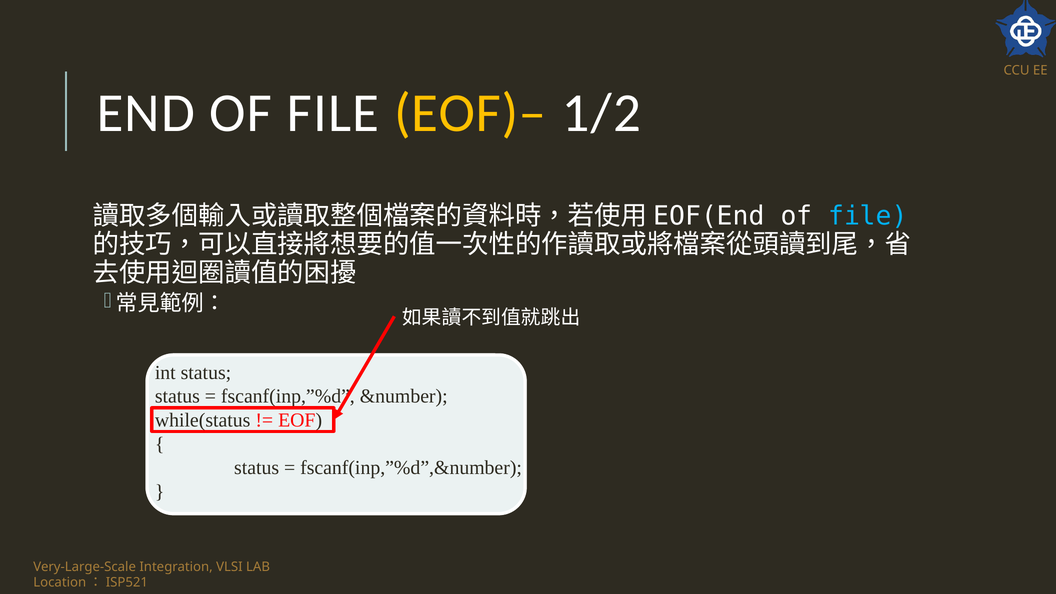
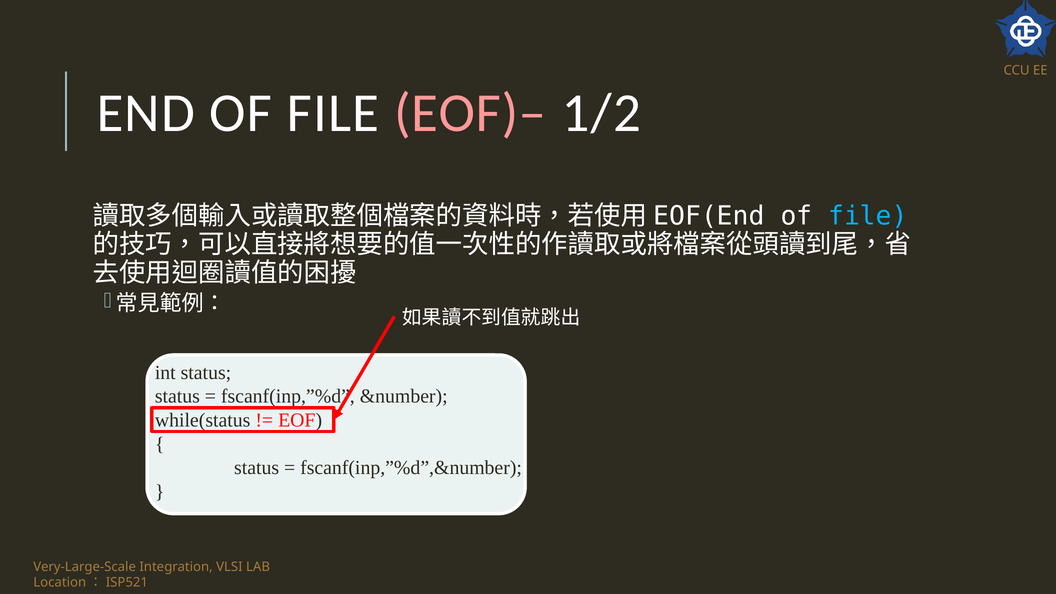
EOF)– colour: yellow -> pink
